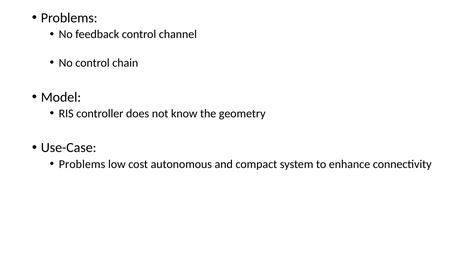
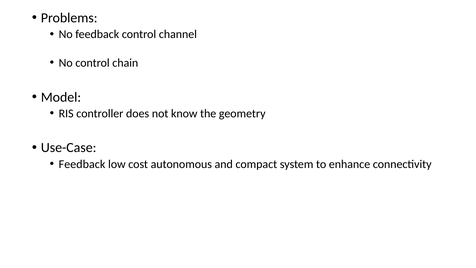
Problems at (82, 164): Problems -> Feedback
